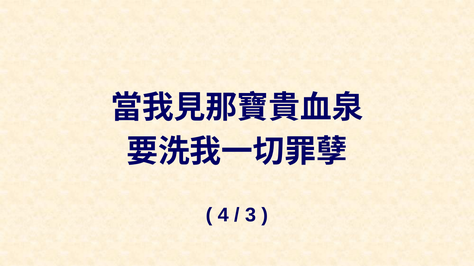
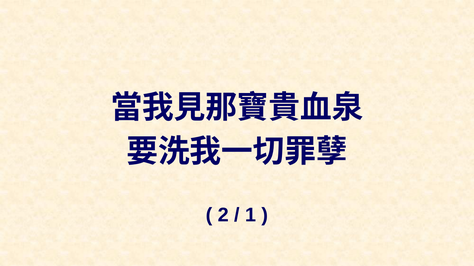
4: 4 -> 2
3: 3 -> 1
